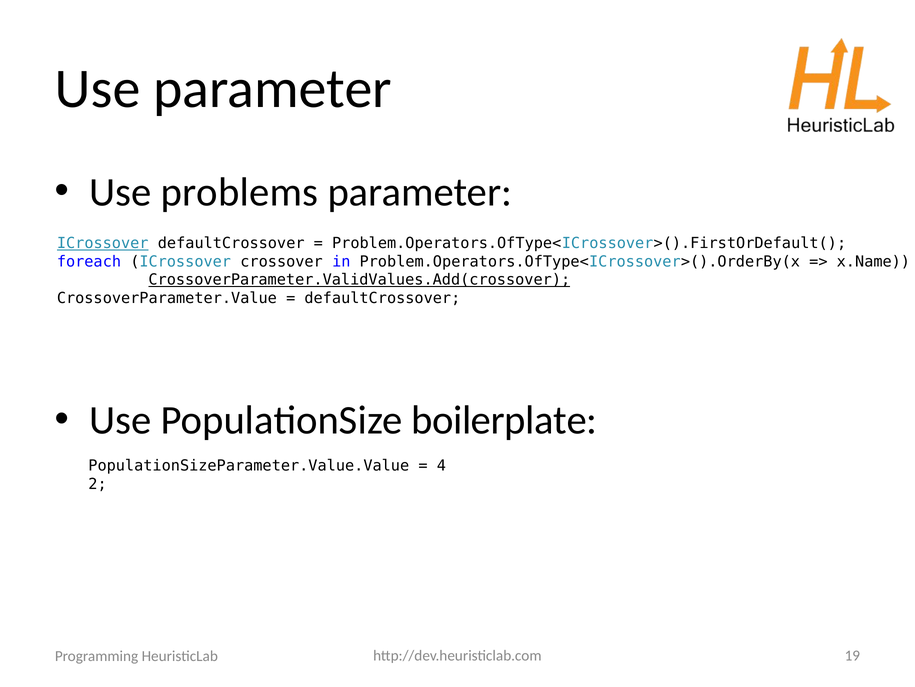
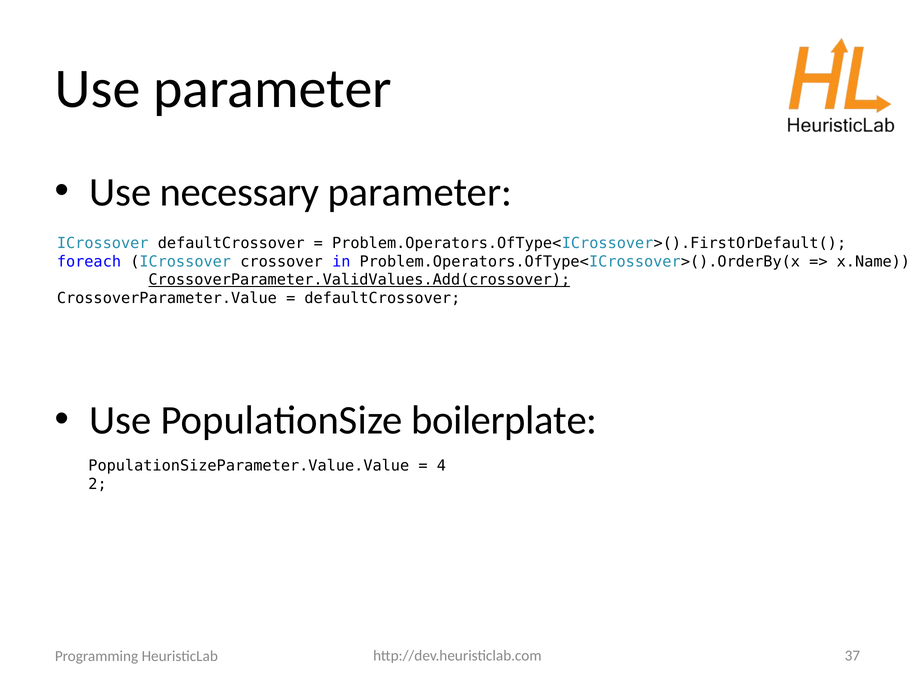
problems: problems -> necessary
ICrossover at (103, 243) underline: present -> none
19: 19 -> 37
